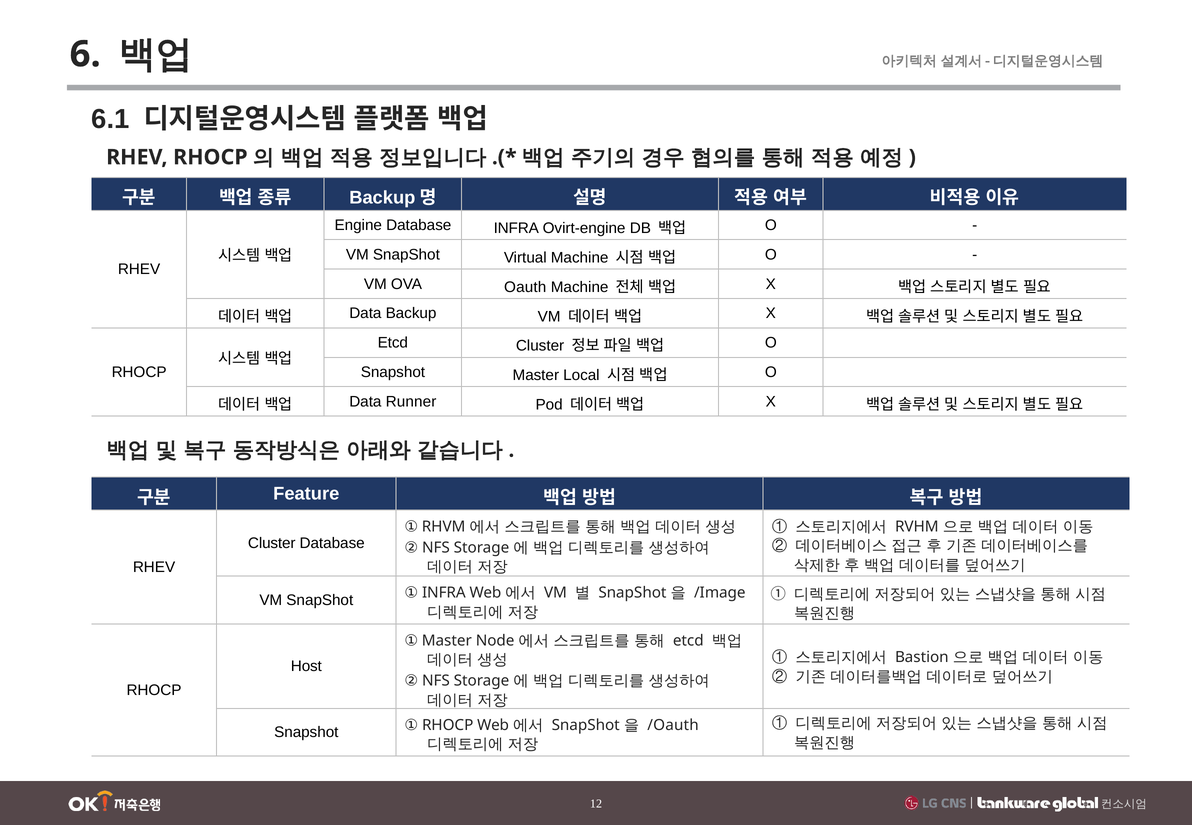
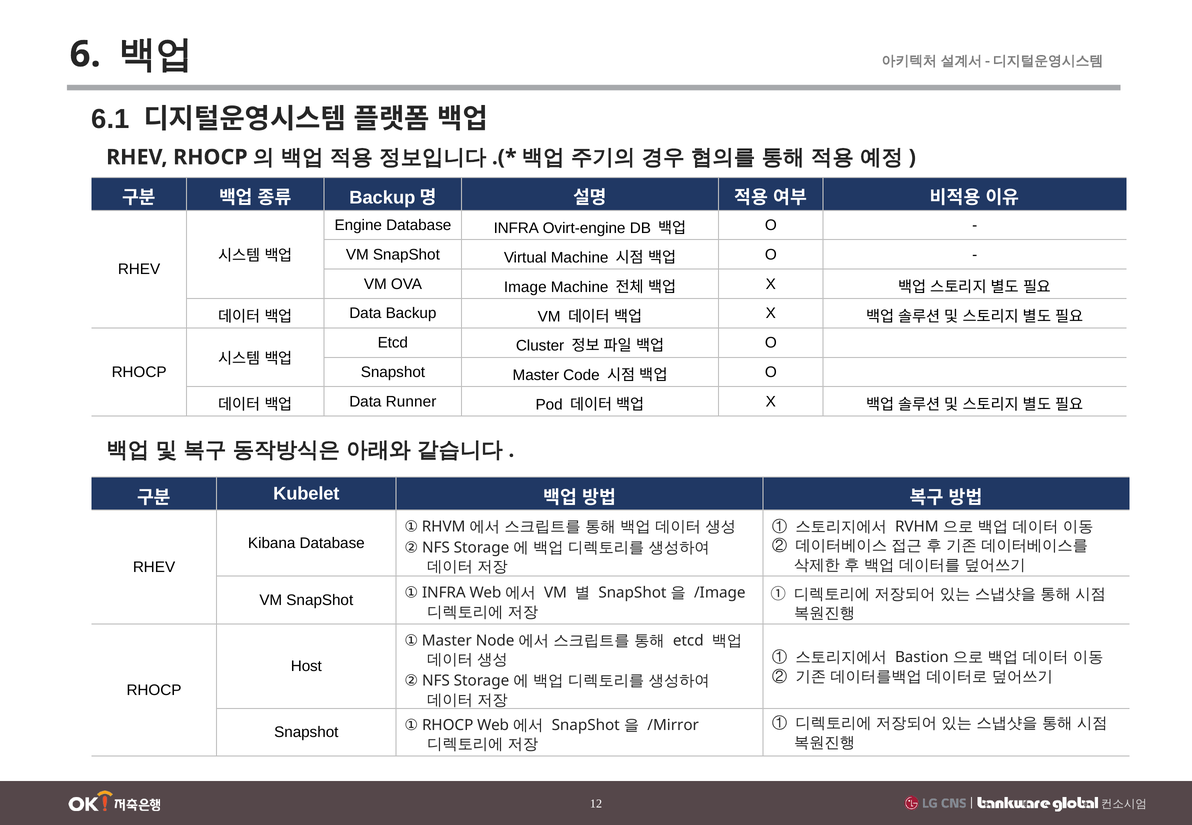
Oauth: Oauth -> Image
Local: Local -> Code
Feature: Feature -> Kubelet
Cluster at (272, 543): Cluster -> Kibana
/Oauth: /Oauth -> /Mirror
